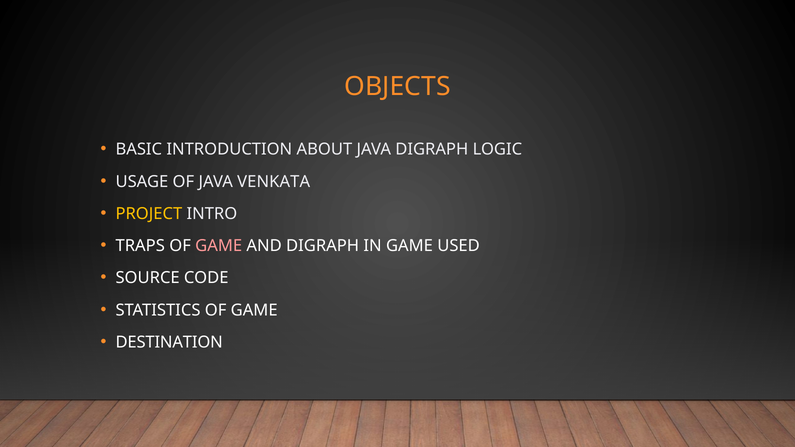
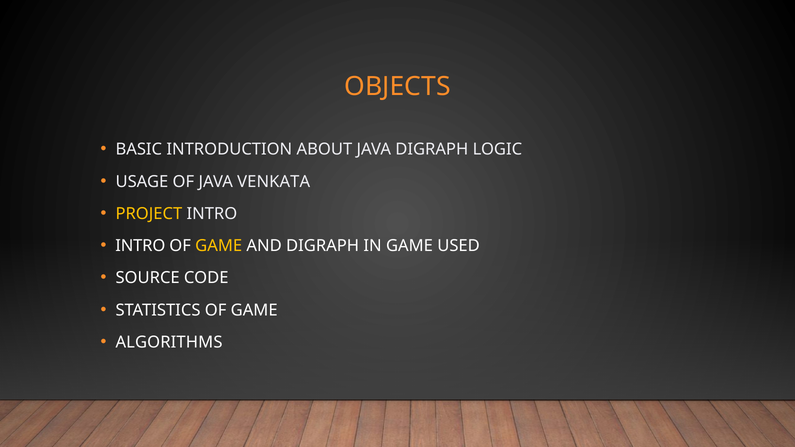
TRAPS at (140, 246): TRAPS -> INTRO
GAME at (219, 246) colour: pink -> yellow
DESTINATION: DESTINATION -> ALGORITHMS
